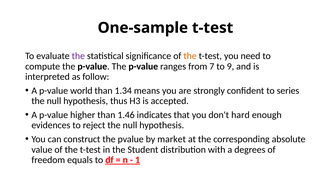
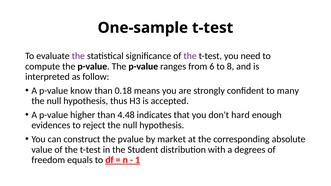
the at (190, 56) colour: orange -> purple
7: 7 -> 6
9: 9 -> 8
world: world -> know
1.34: 1.34 -> 0.18
series: series -> many
1.46: 1.46 -> 4.48
